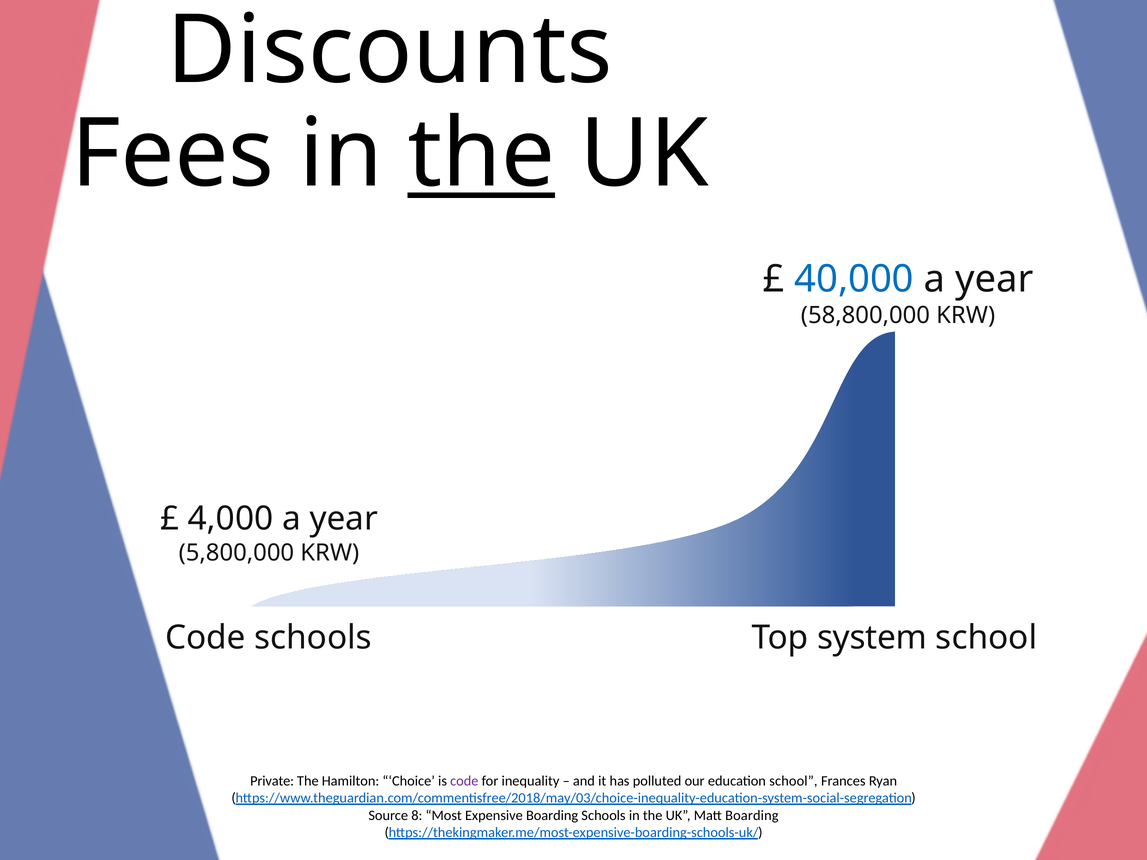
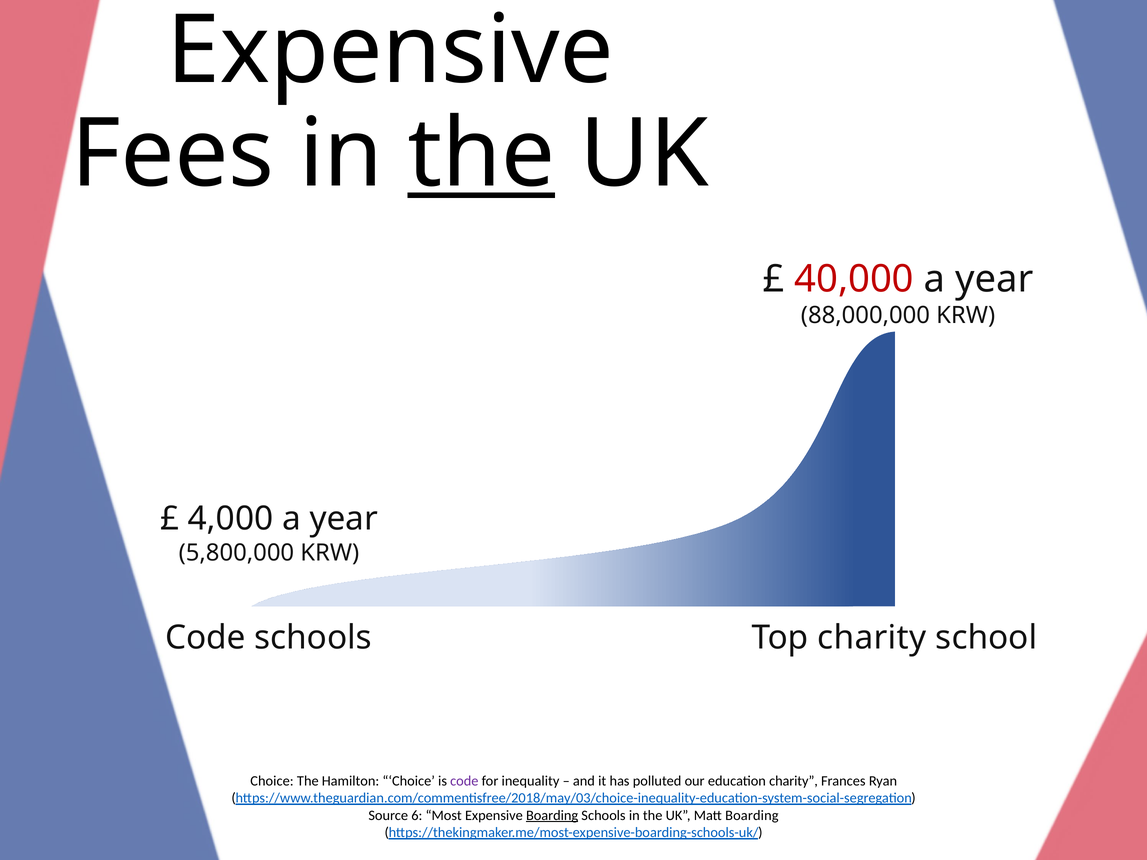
Discounts at (390, 51): Discounts -> Expensive
40,000 colour: blue -> red
58,800,000: 58,800,000 -> 88,000,000
Top system: system -> charity
Private at (272, 781): Private -> Choice
education school: school -> charity
8: 8 -> 6
Boarding at (552, 816) underline: none -> present
